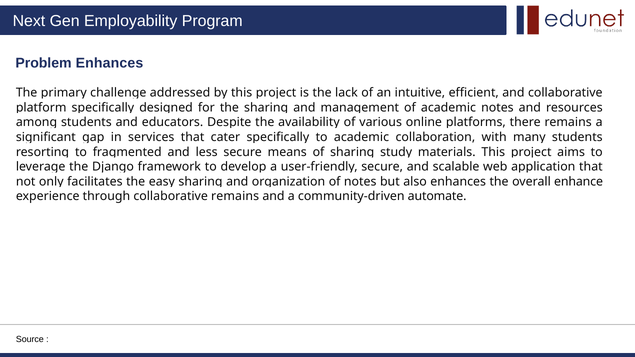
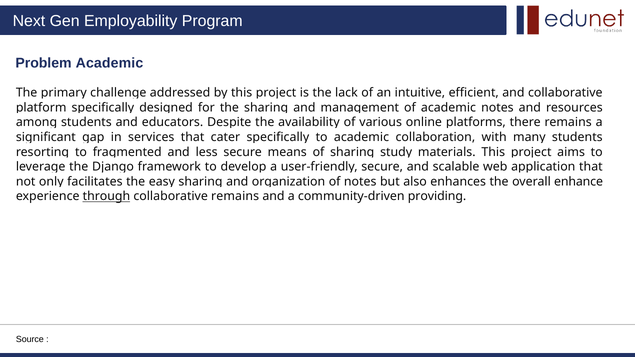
Problem Enhances: Enhances -> Academic
through underline: none -> present
automate: automate -> providing
